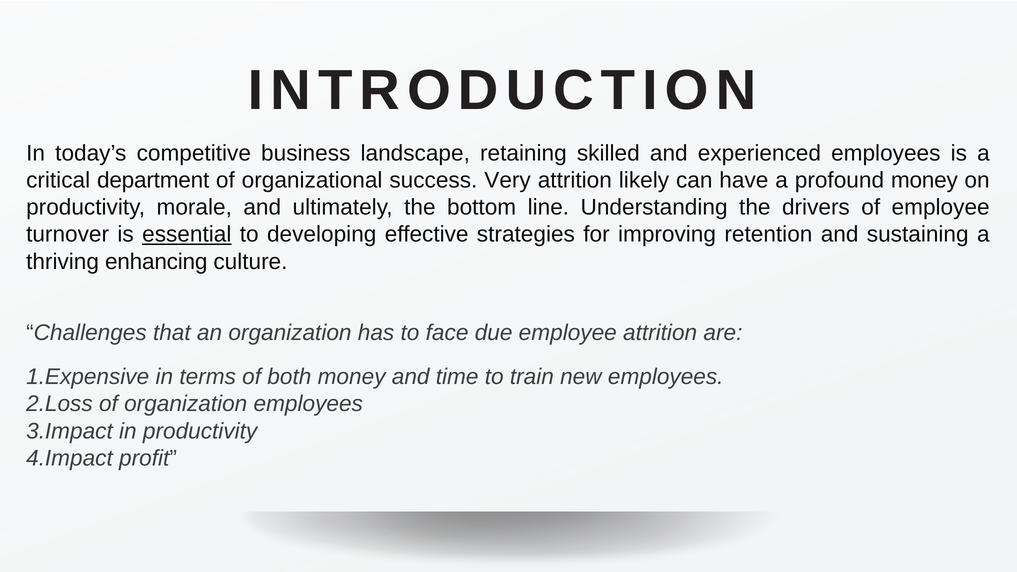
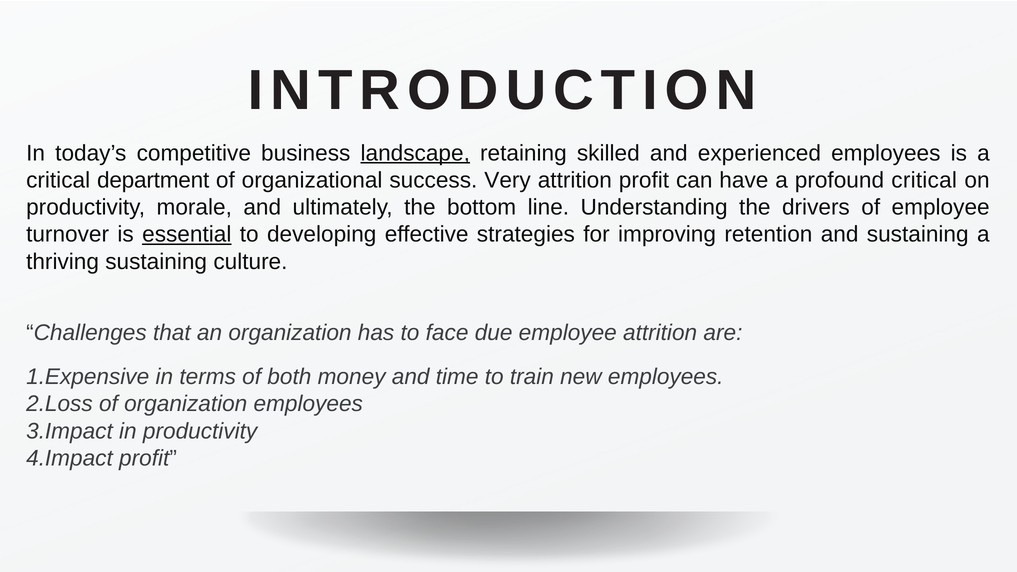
landscape underline: none -> present
attrition likely: likely -> profit
profound money: money -> critical
thriving enhancing: enhancing -> sustaining
